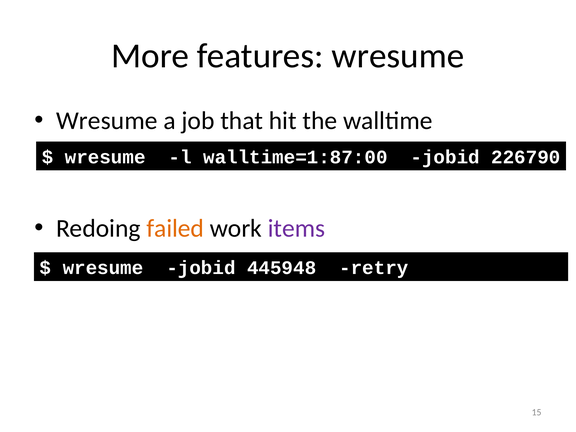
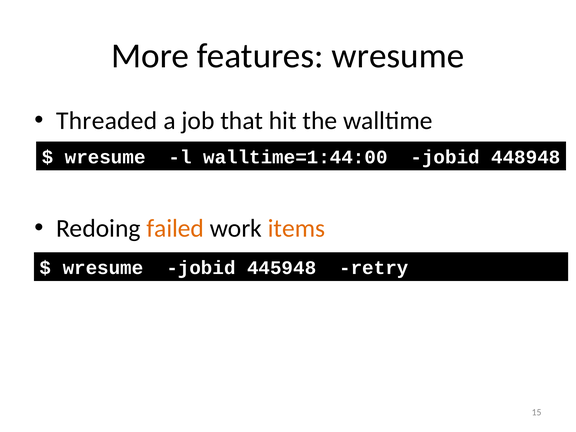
Wresume at (107, 121): Wresume -> Threaded
walltime=1:87:00: walltime=1:87:00 -> walltime=1:44:00
226790: 226790 -> 448948
items colour: purple -> orange
